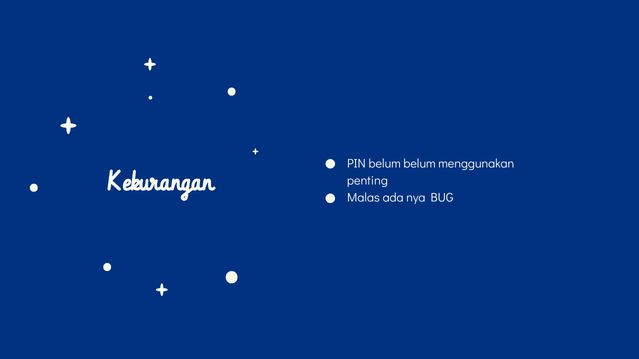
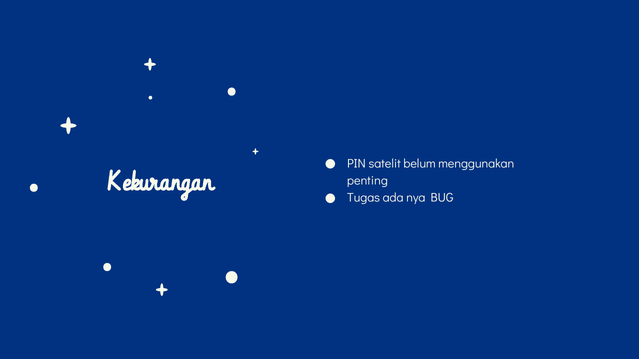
PIN belum: belum -> satelit
Malas: Malas -> Tugas
